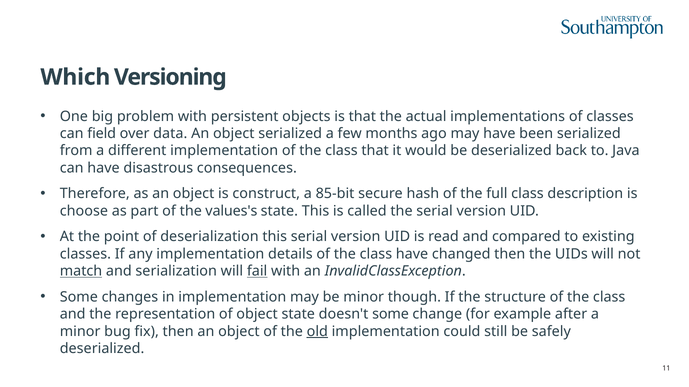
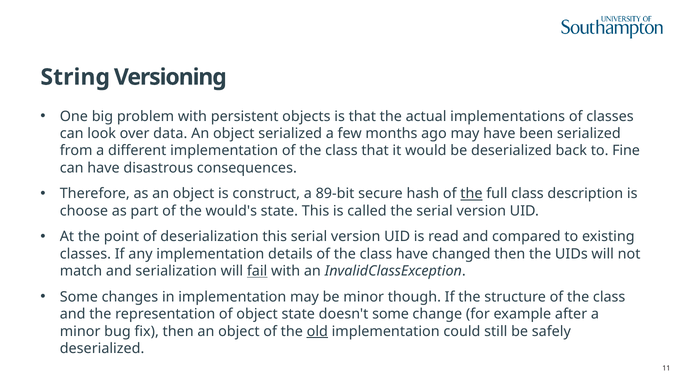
Which: Which -> String
field: field -> look
Java: Java -> Fine
85-bit: 85-bit -> 89-bit
the at (471, 194) underline: none -> present
values's: values's -> would's
match underline: present -> none
